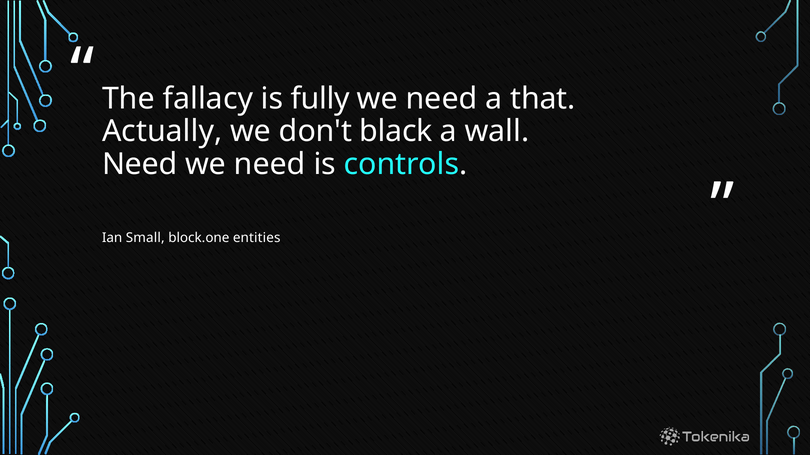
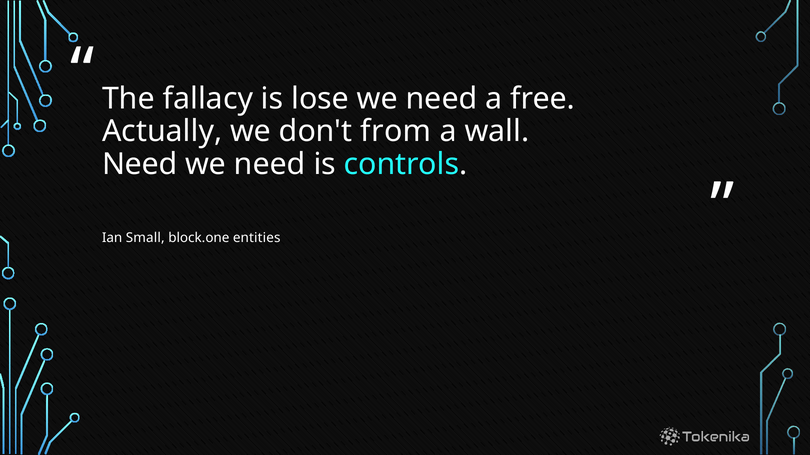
fully: fully -> lose
that: that -> free
black: black -> from
